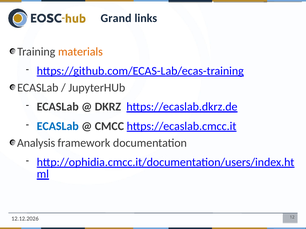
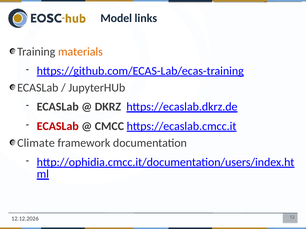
Grand: Grand -> Model
ECASLab at (58, 126) colour: blue -> red
Analysis: Analysis -> Climate
